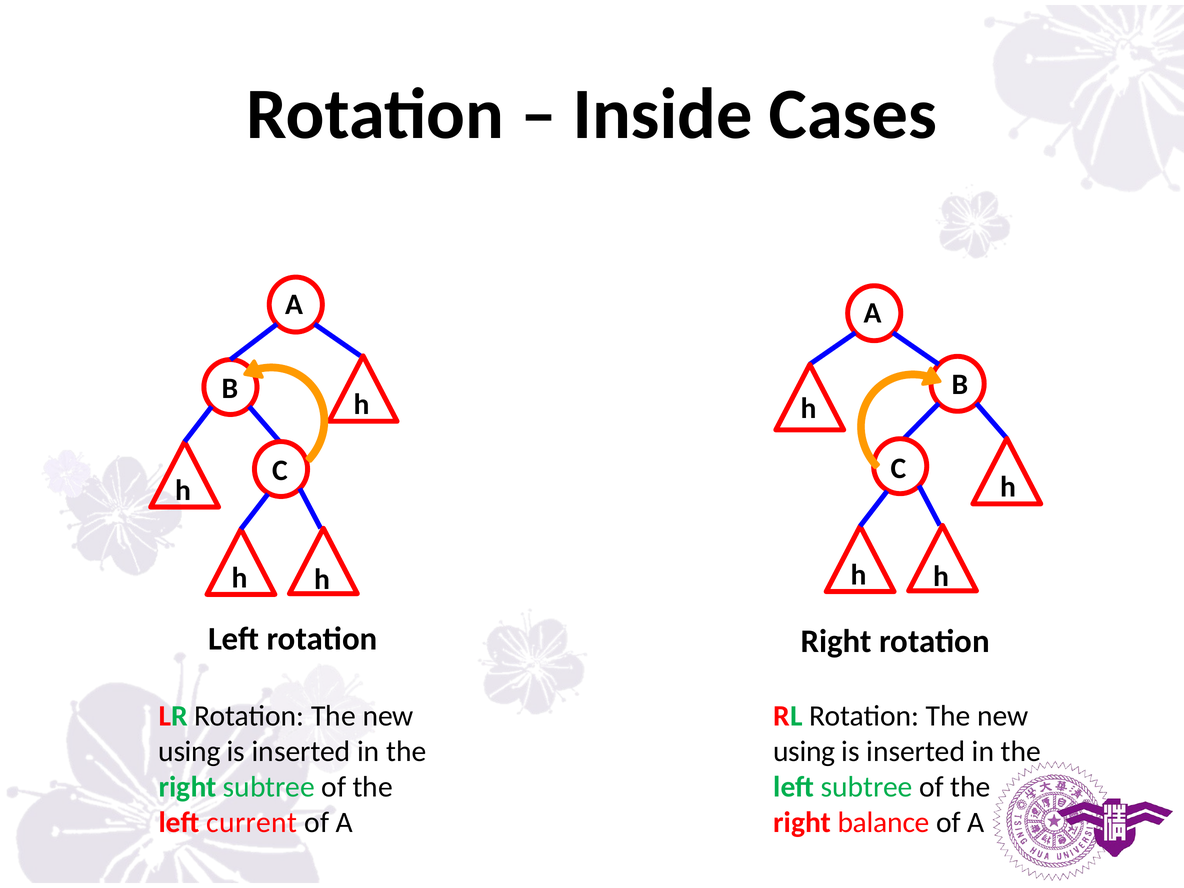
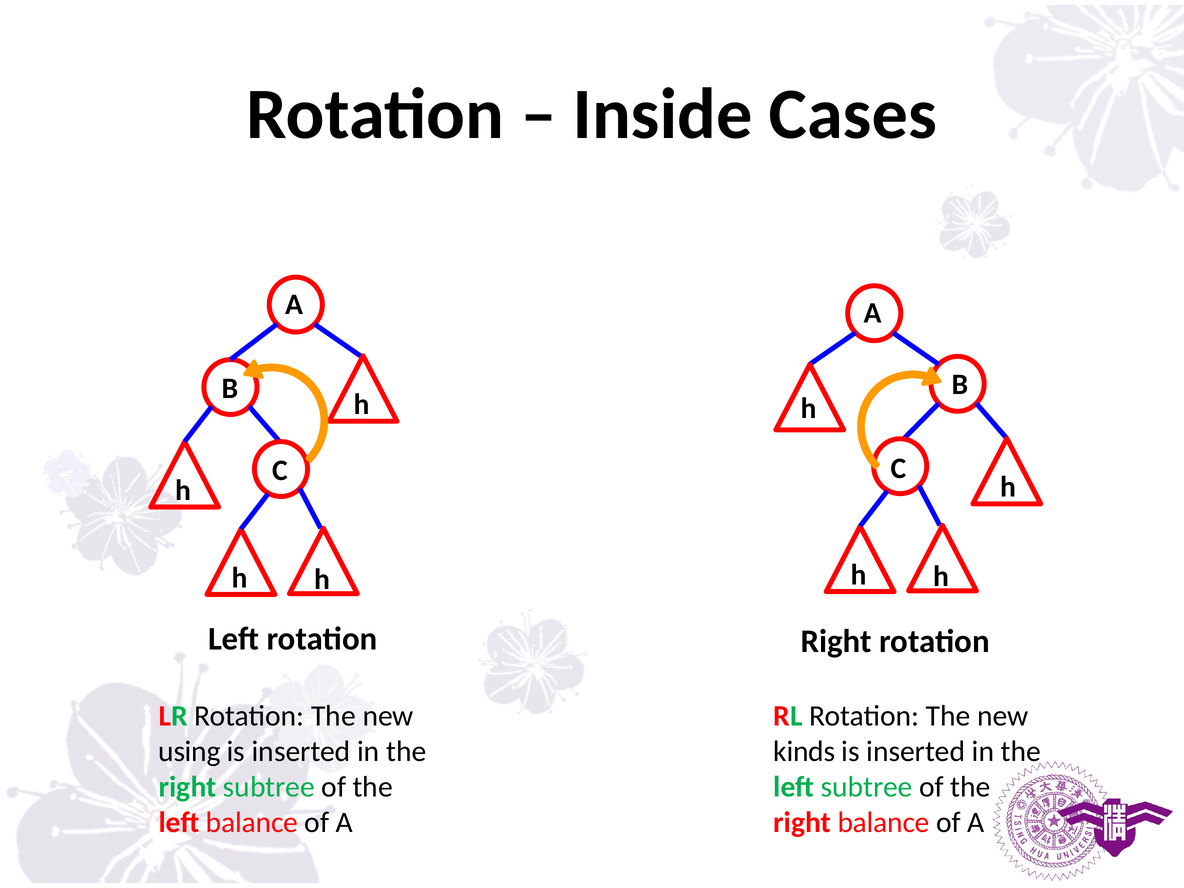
using at (804, 751): using -> kinds
left current: current -> balance
